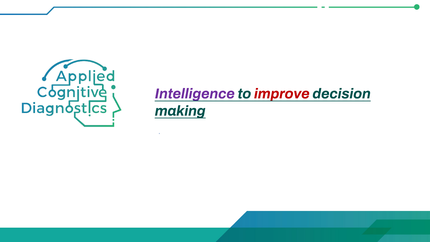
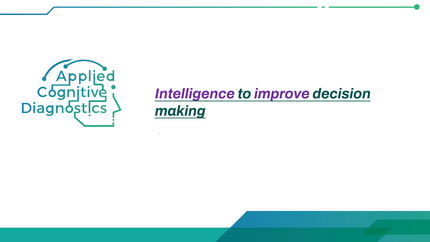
improve colour: red -> purple
